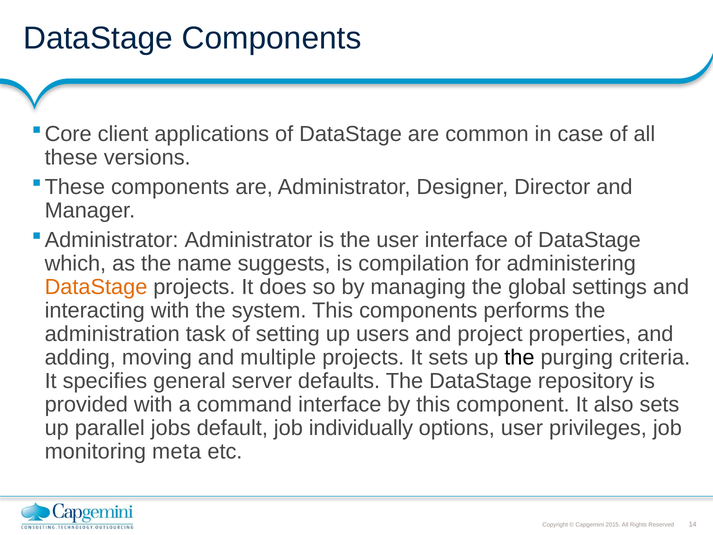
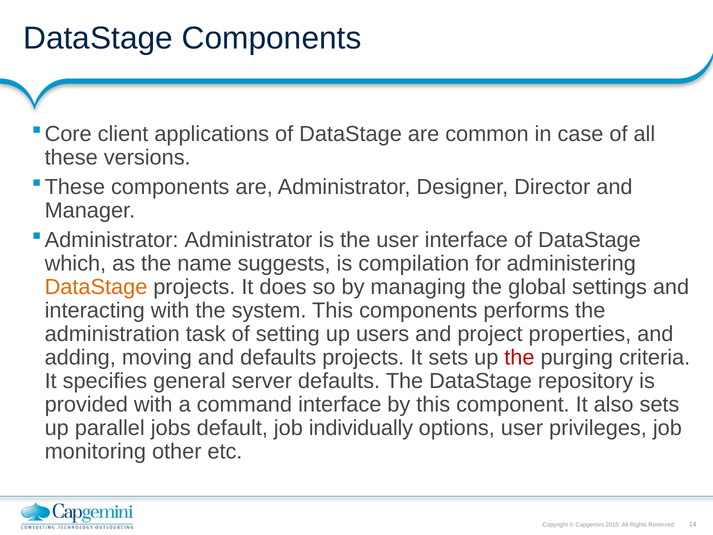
and multiple: multiple -> defaults
the at (519, 357) colour: black -> red
meta: meta -> other
